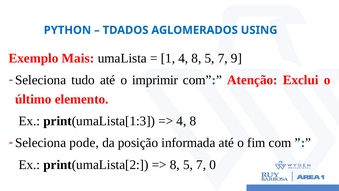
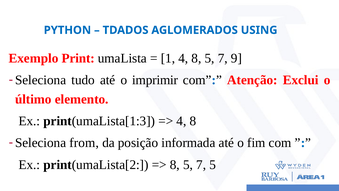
Mais: Mais -> Print
pode: pode -> from
7 0: 0 -> 5
